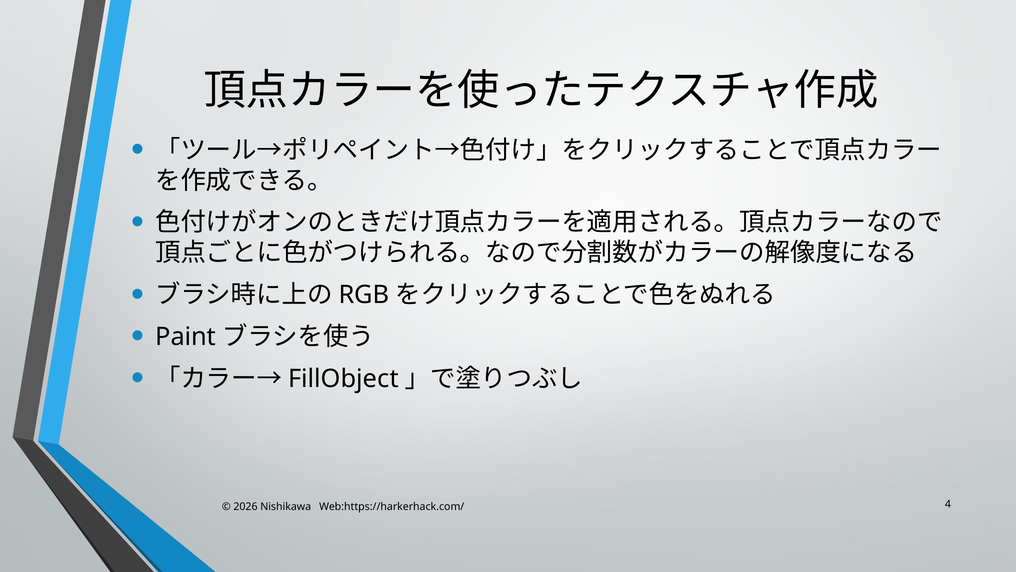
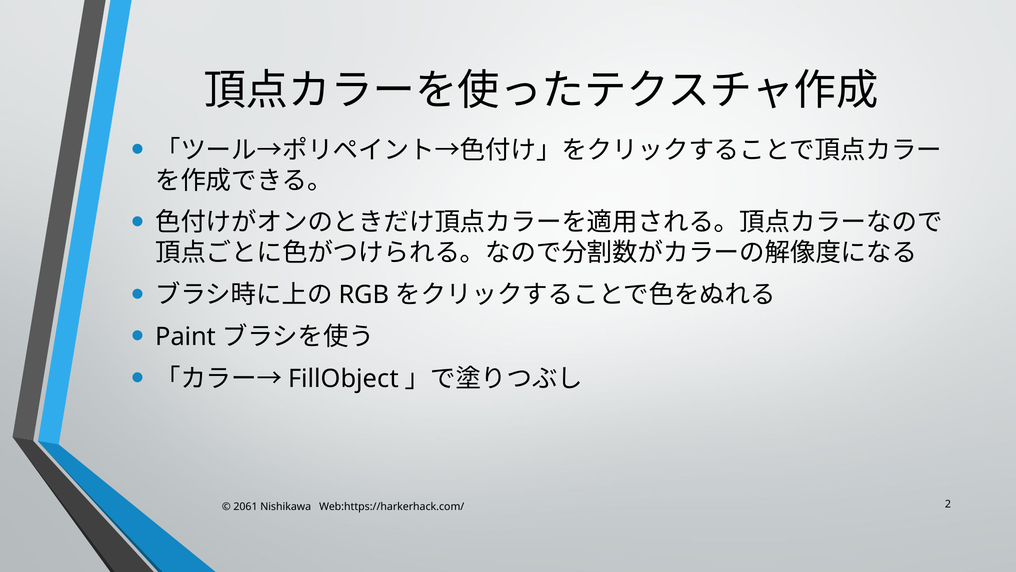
2026: 2026 -> 2061
4: 4 -> 2
